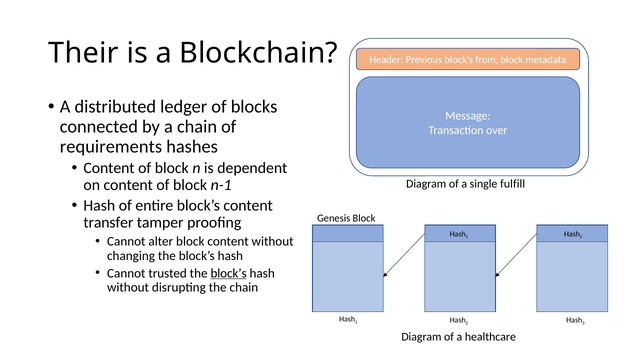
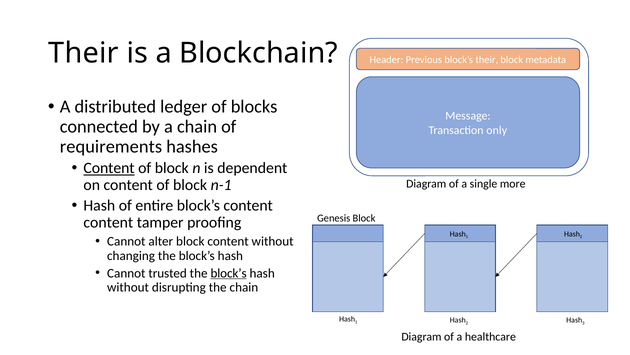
block’s from: from -> their
over: over -> only
Content at (109, 168) underline: none -> present
fulfill: fulfill -> more
transfer at (108, 222): transfer -> content
